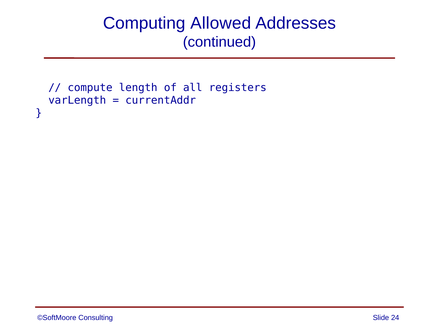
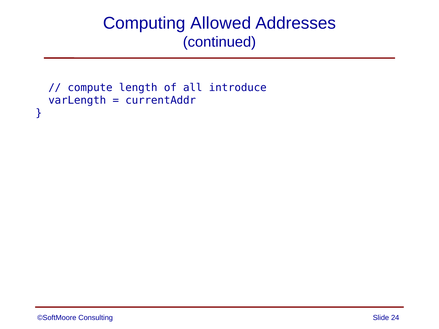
registers: registers -> introduce
